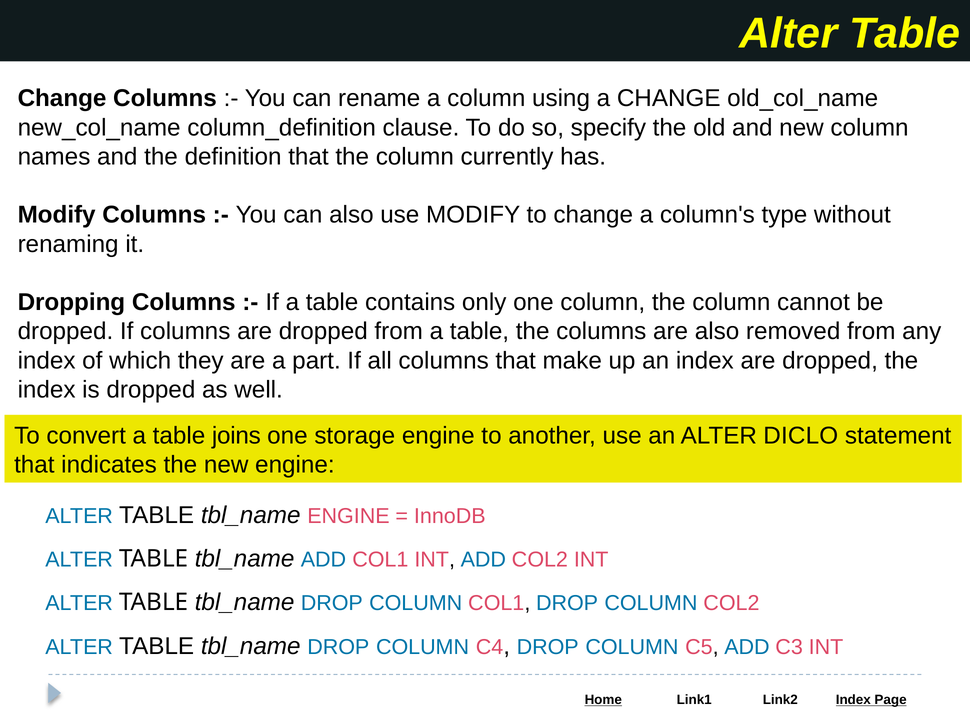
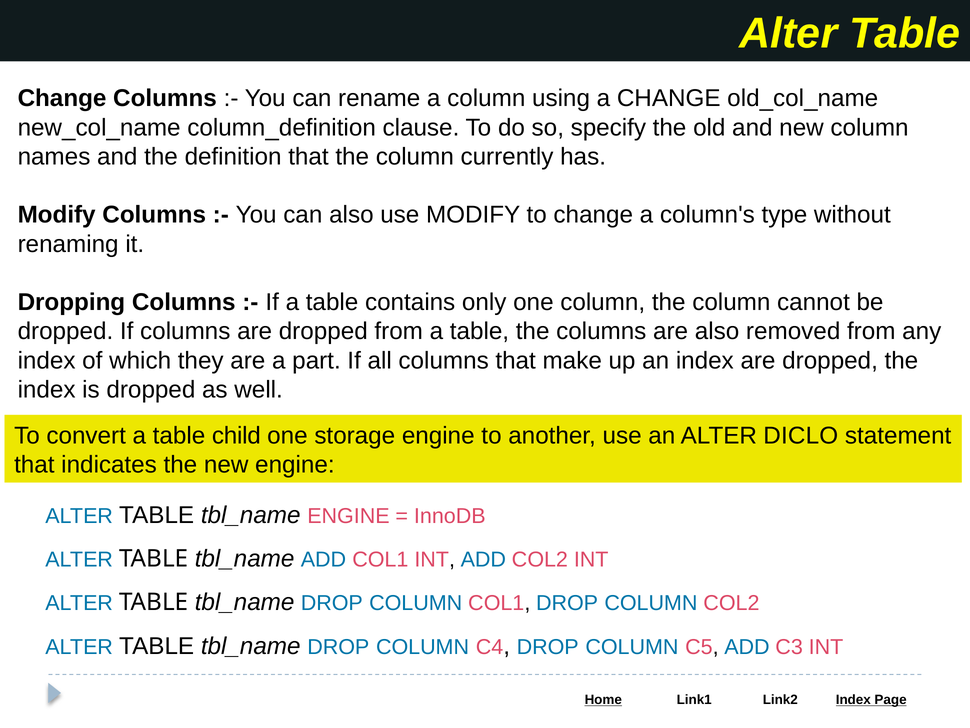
joins: joins -> child
